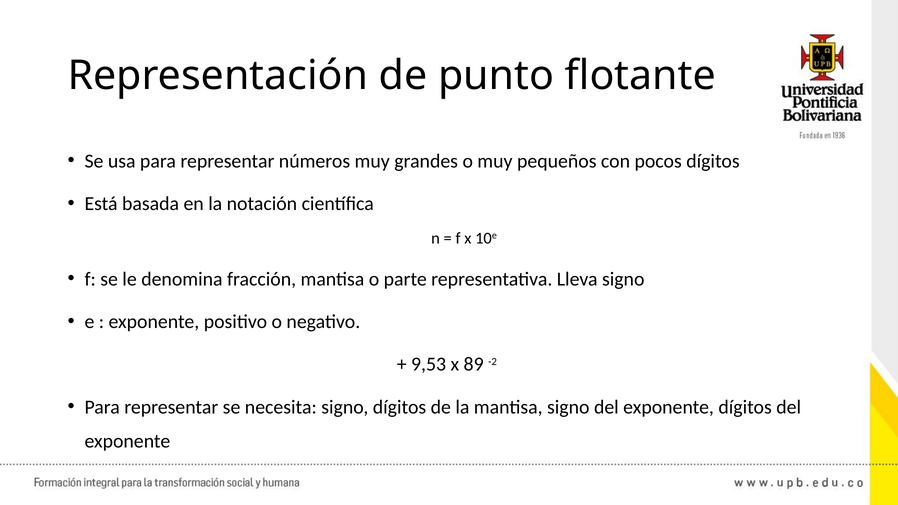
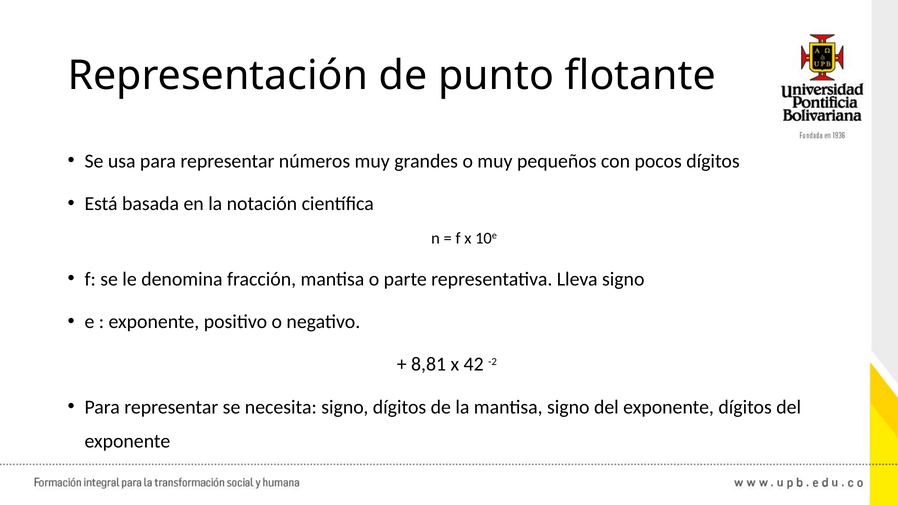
9,53: 9,53 -> 8,81
89: 89 -> 42
